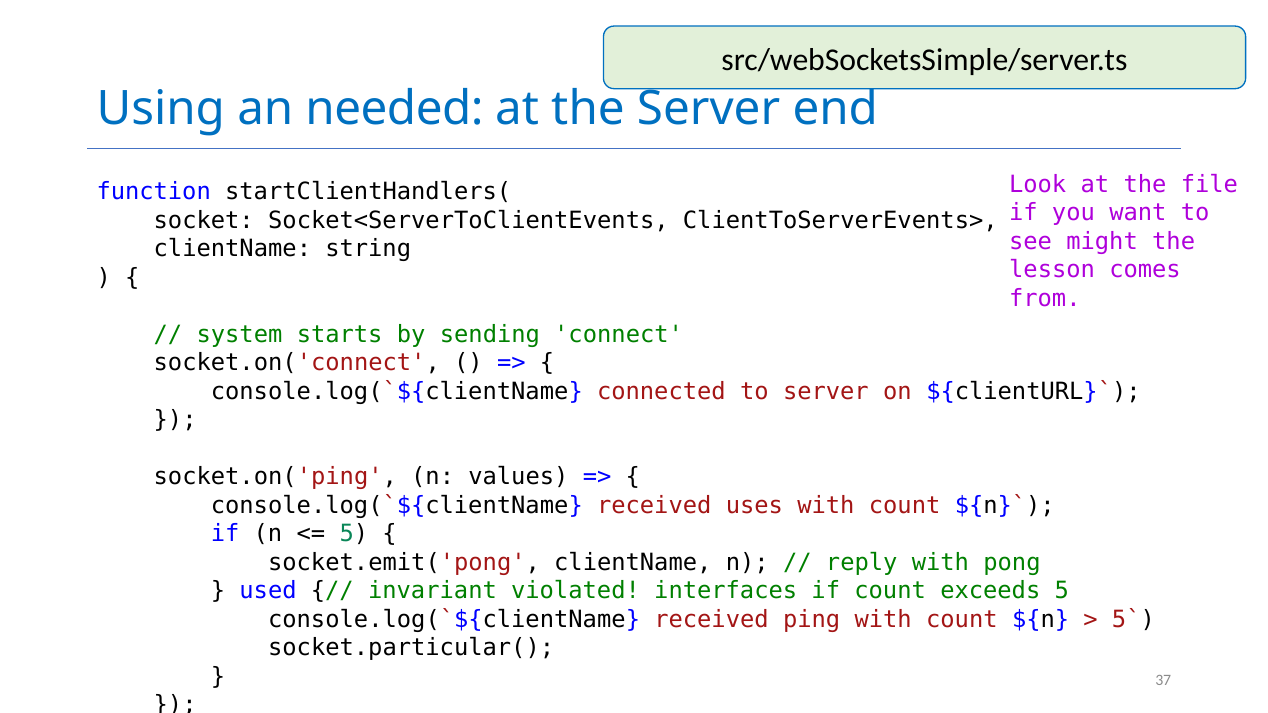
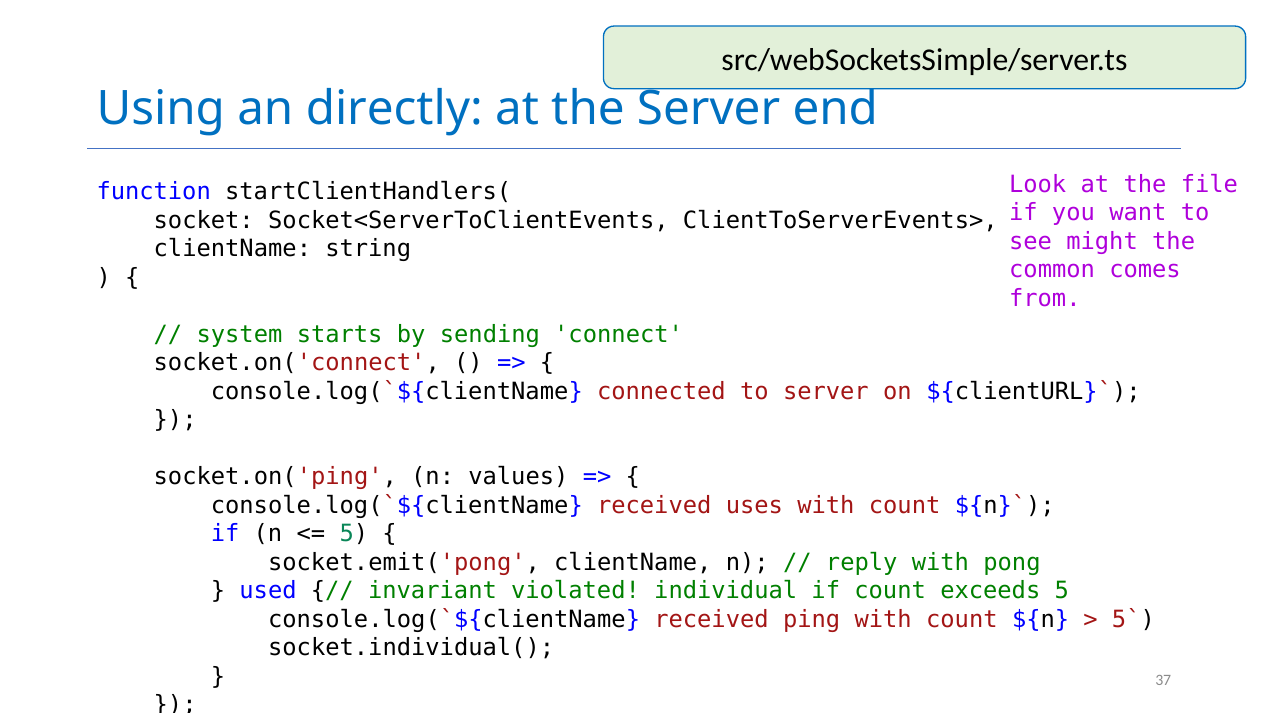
needed: needed -> directly
lesson: lesson -> common
interfaces: interfaces -> individual
socket.particular(: socket.particular( -> socket.individual(
